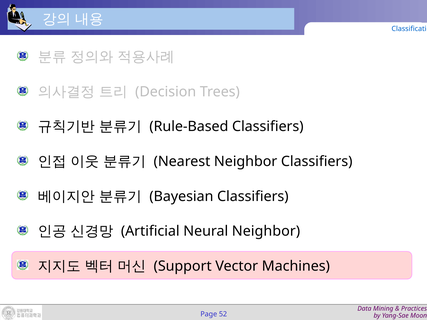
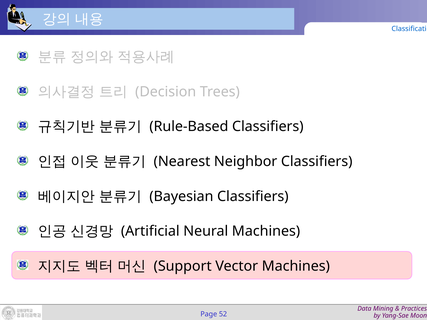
Neural Neighbor: Neighbor -> Machines
